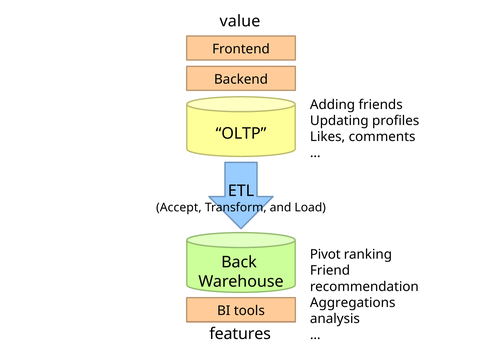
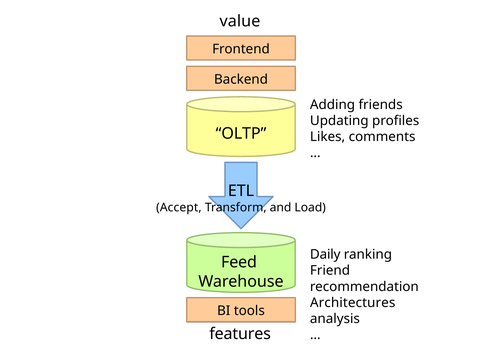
Pivot: Pivot -> Daily
Back: Back -> Feed
Aggregations: Aggregations -> Architectures
